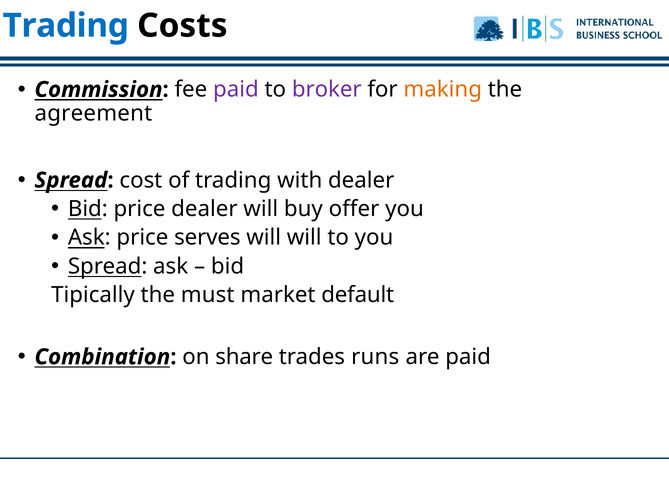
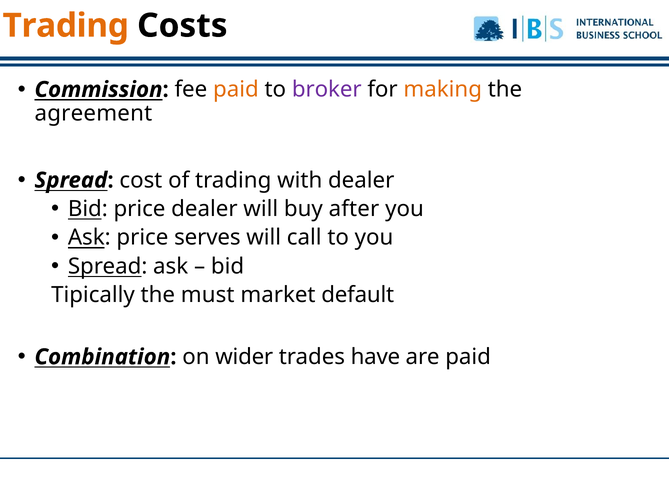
Trading at (66, 26) colour: blue -> orange
paid at (236, 90) colour: purple -> orange
offer: offer -> after
will will: will -> call
share: share -> wider
runs: runs -> have
